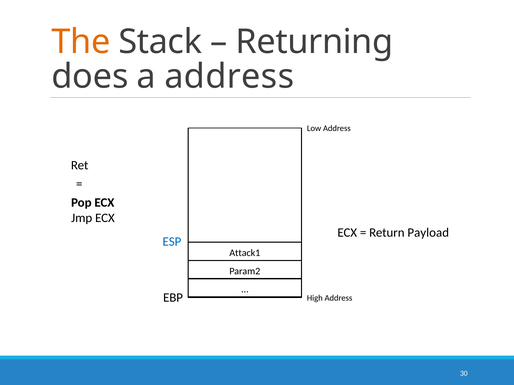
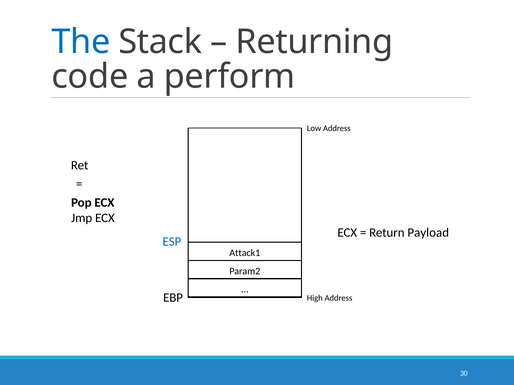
The colour: orange -> blue
does: does -> code
a address: address -> perform
